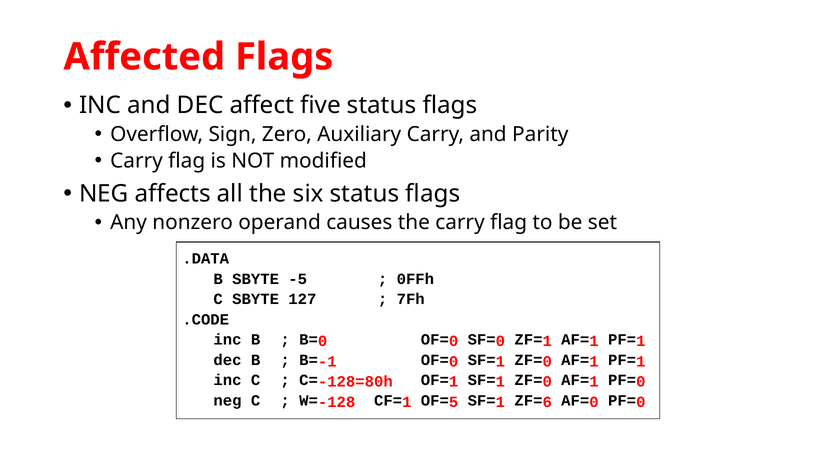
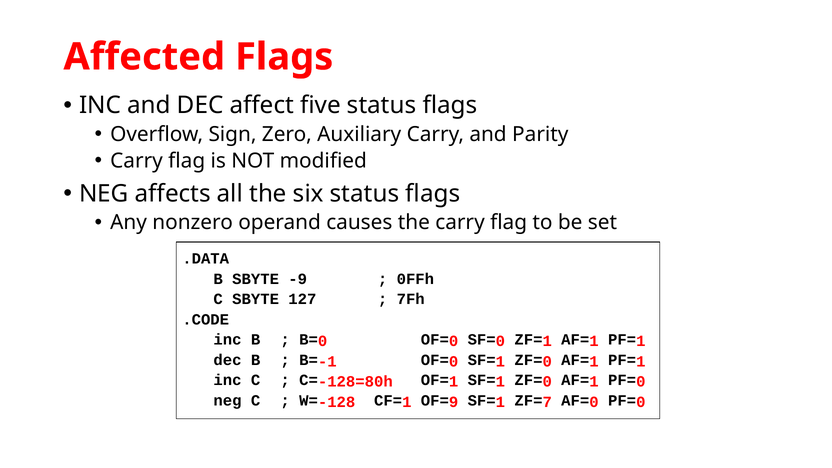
-5: -5 -> -9
5: 5 -> 9
6: 6 -> 7
